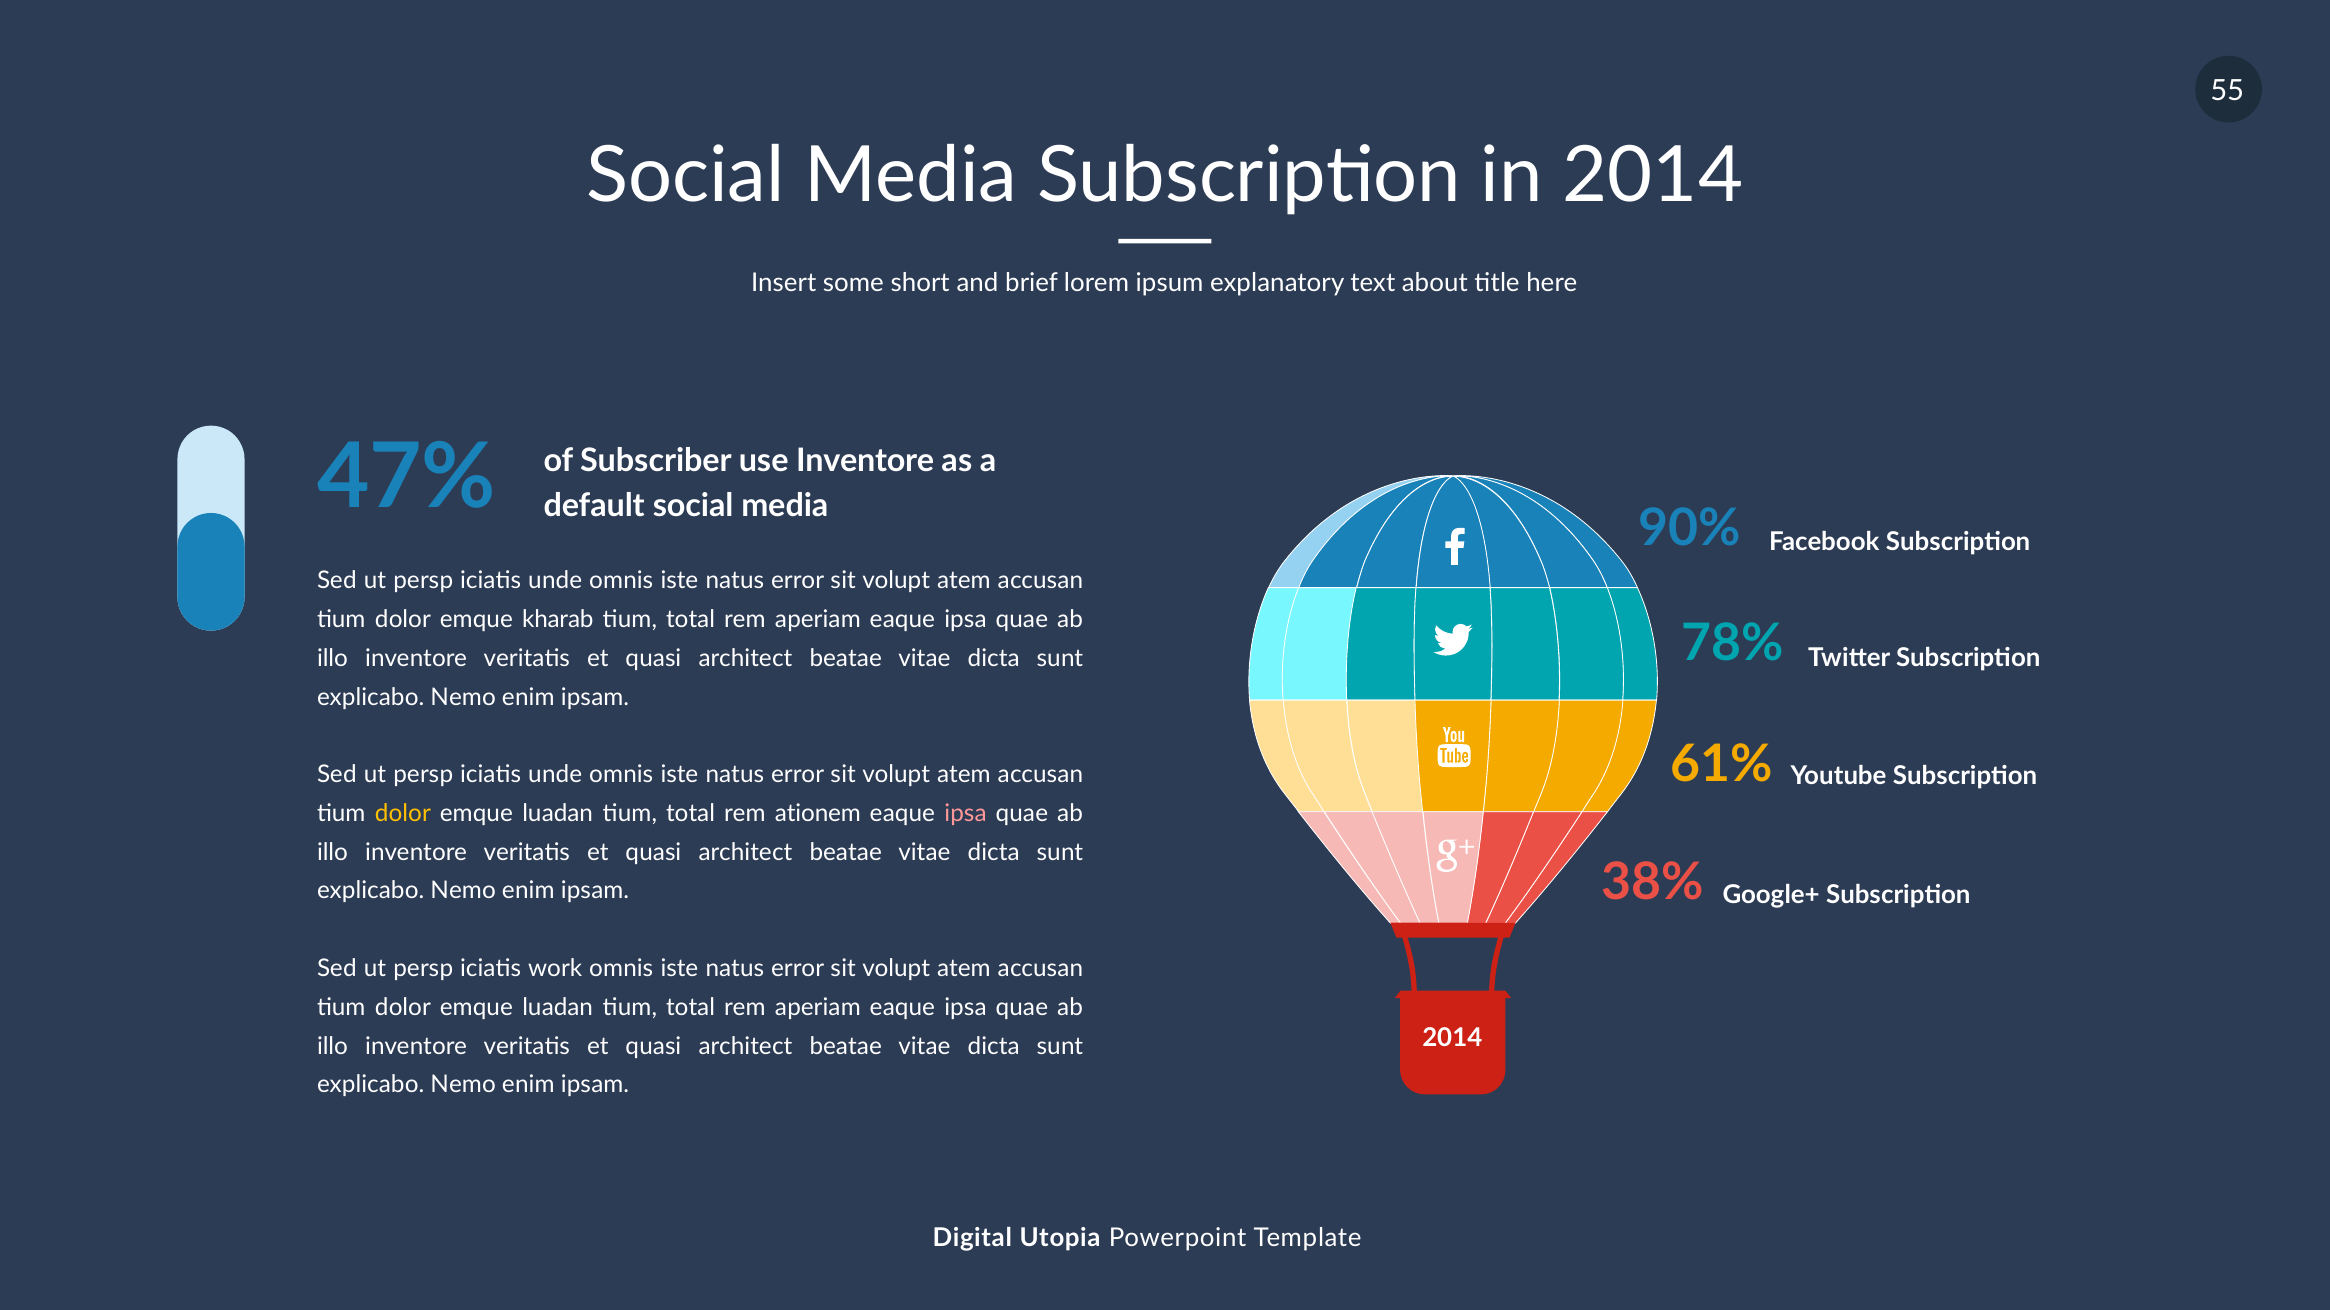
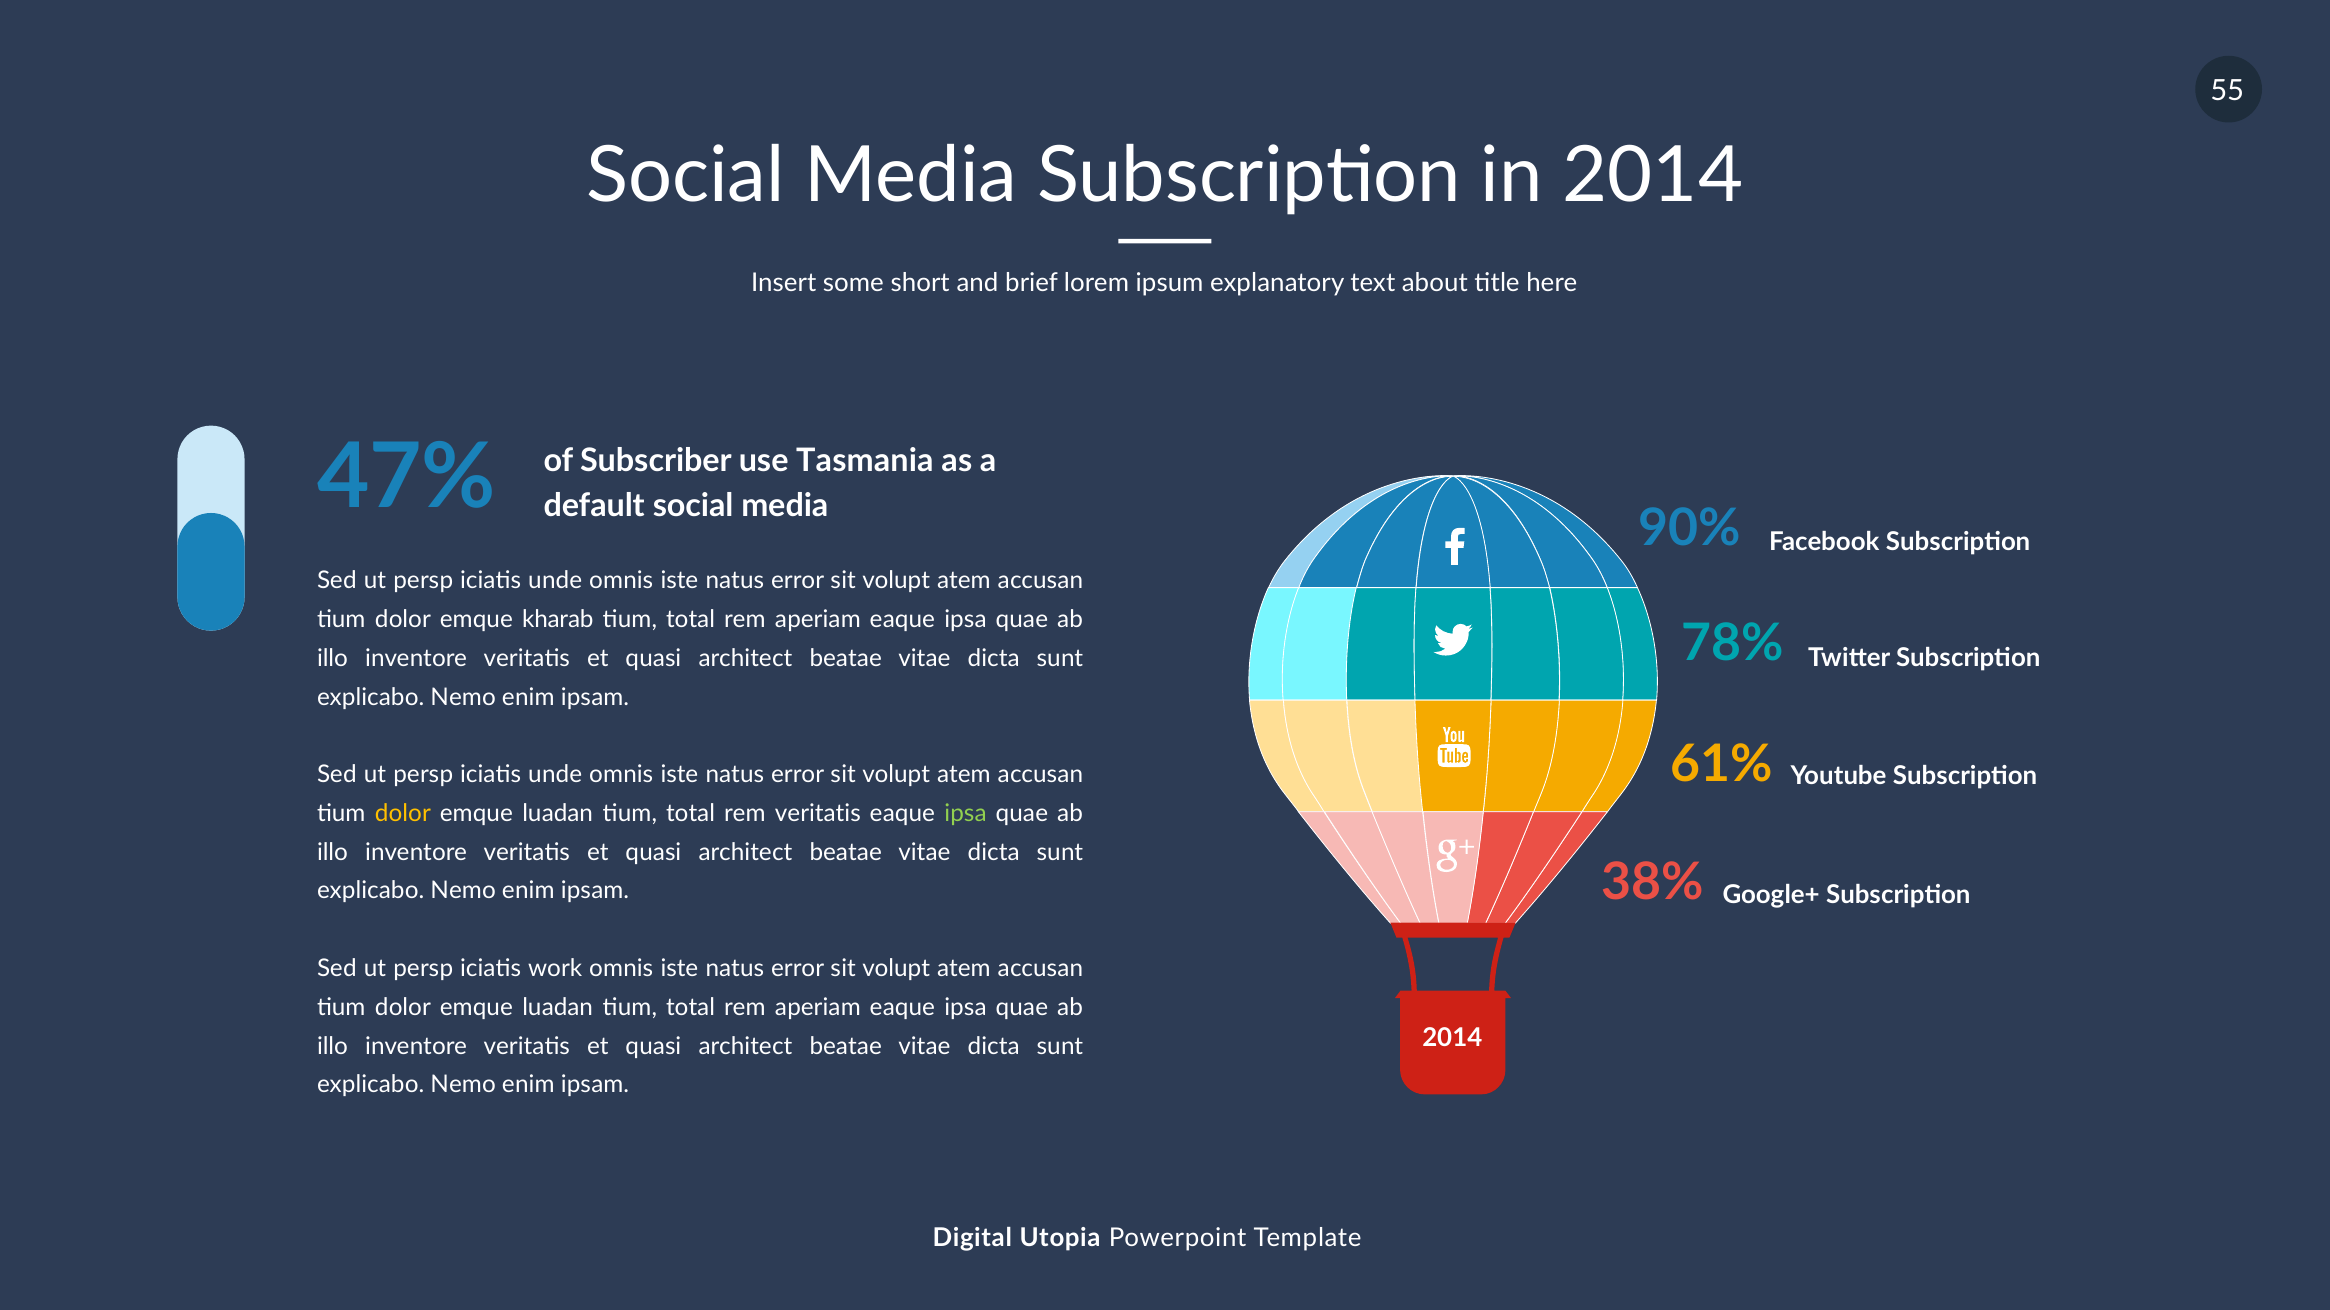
use Inventore: Inventore -> Tasmania
rem ationem: ationem -> veritatis
ipsa at (966, 814) colour: pink -> light green
